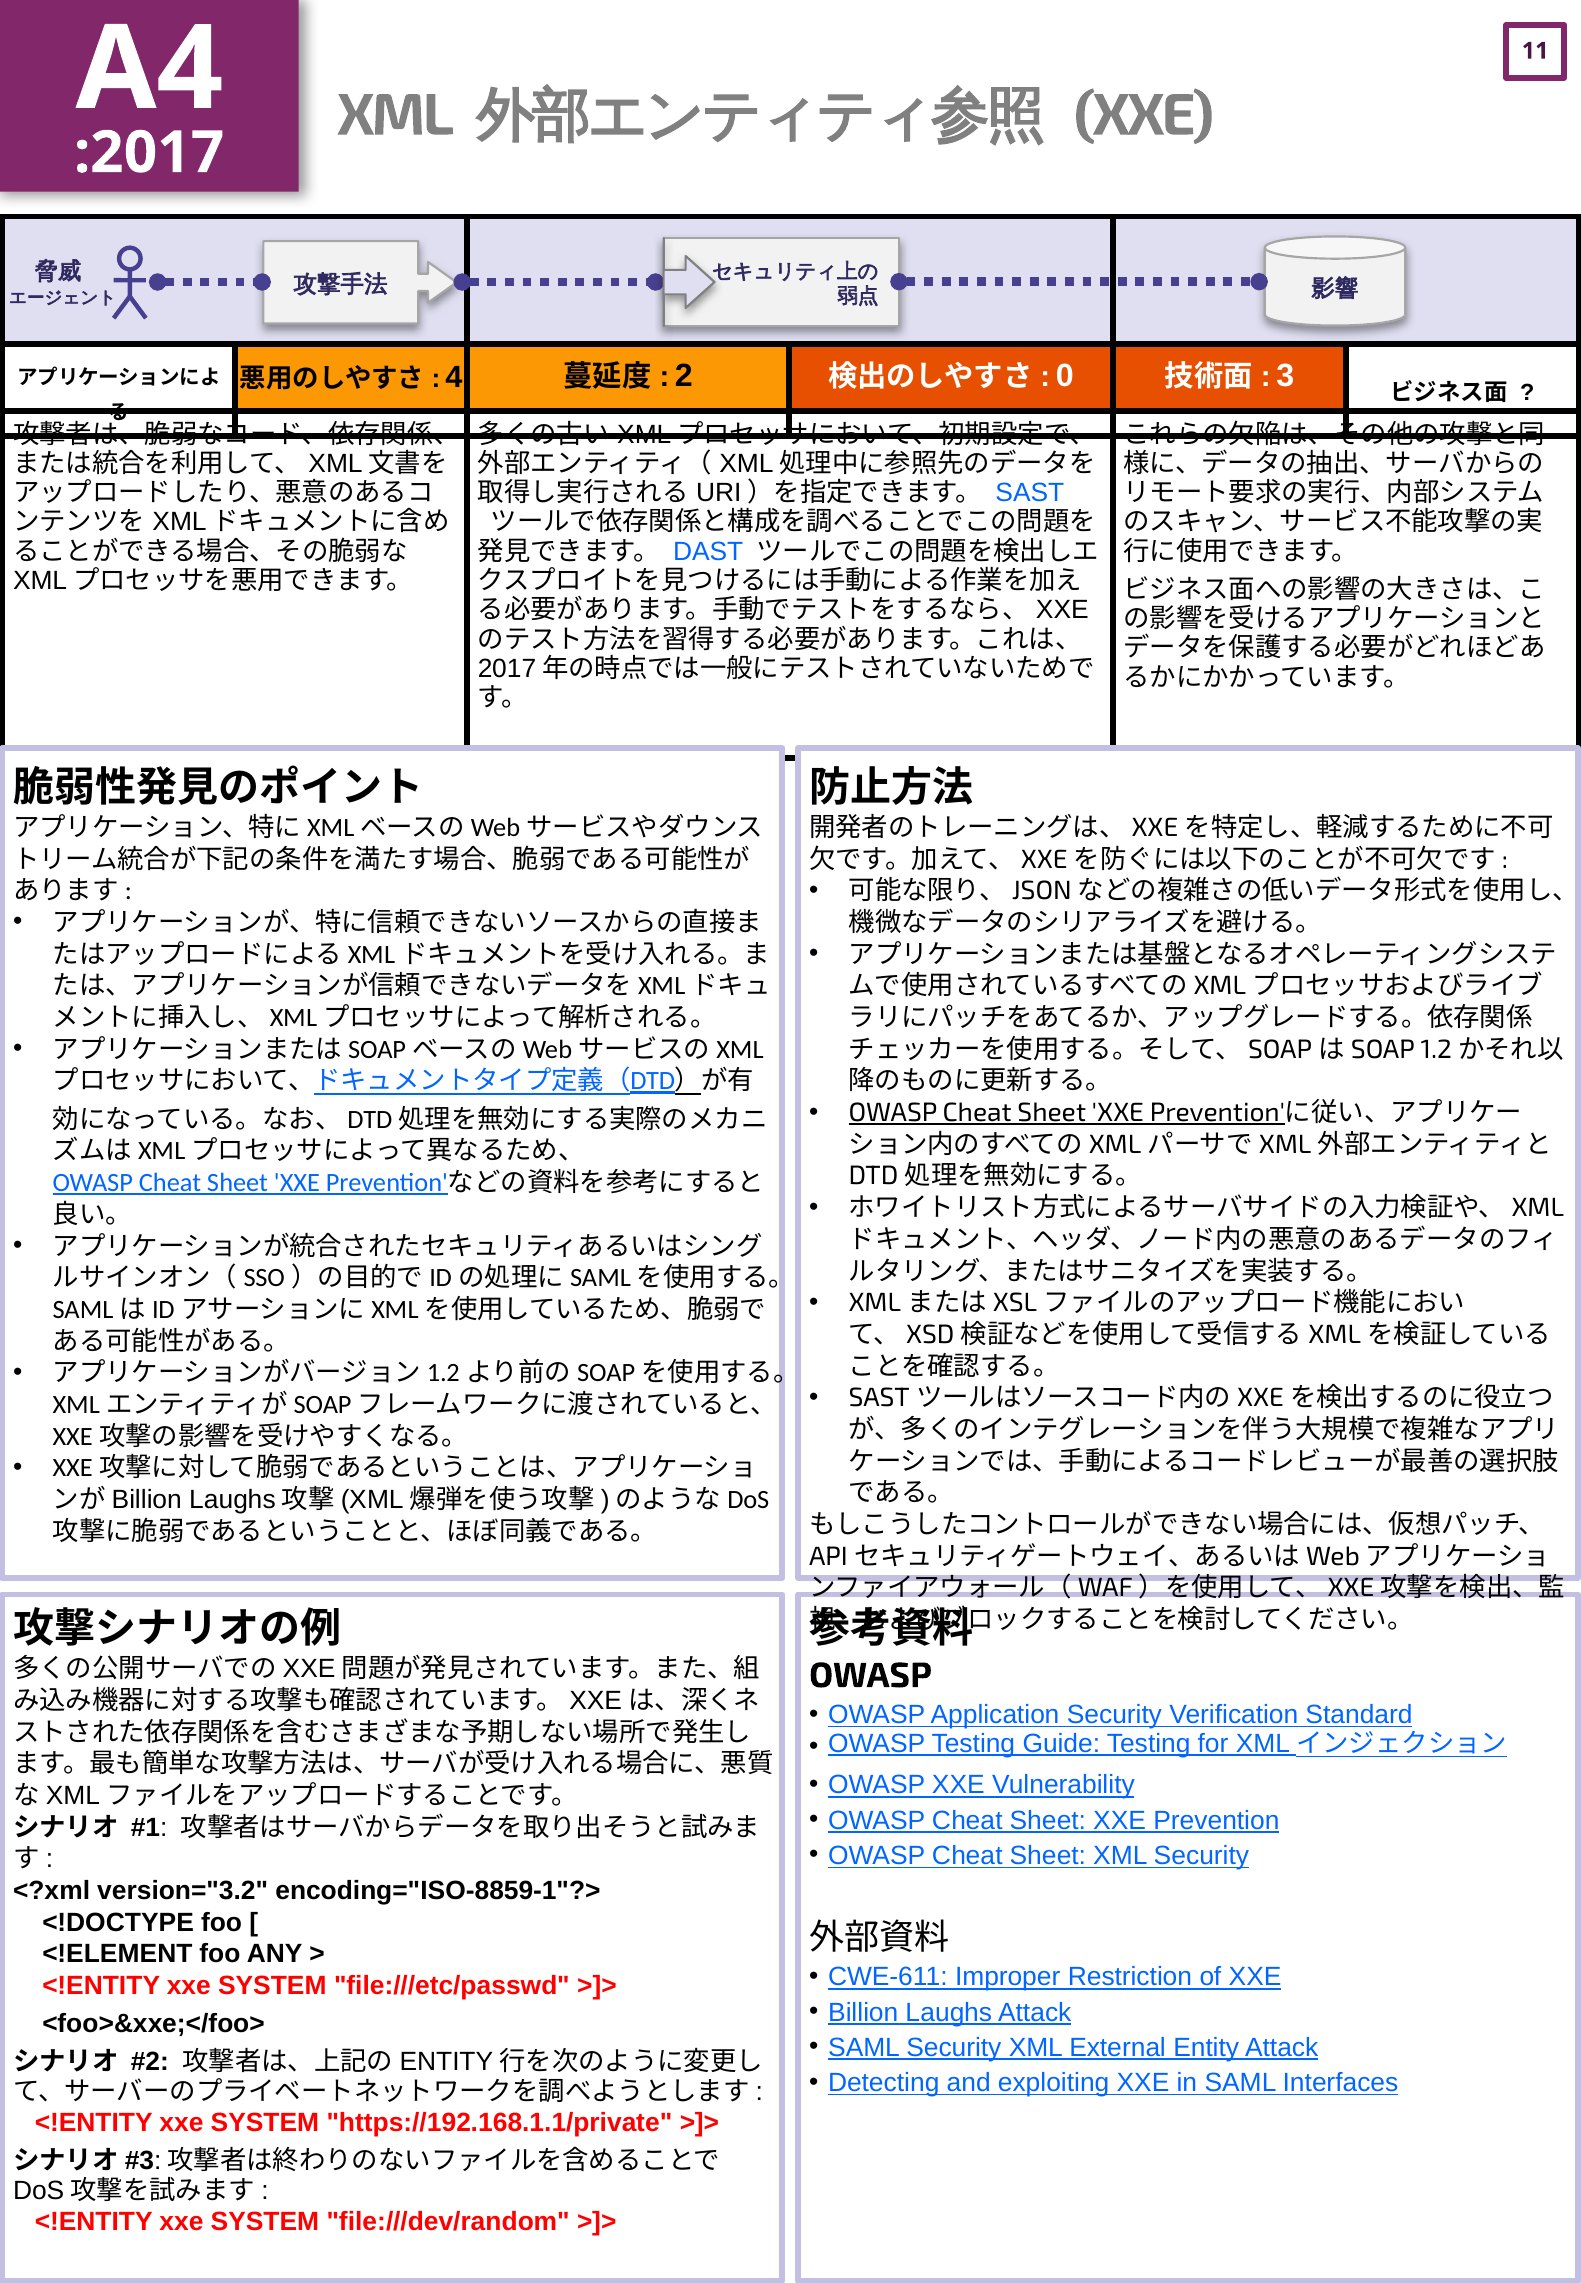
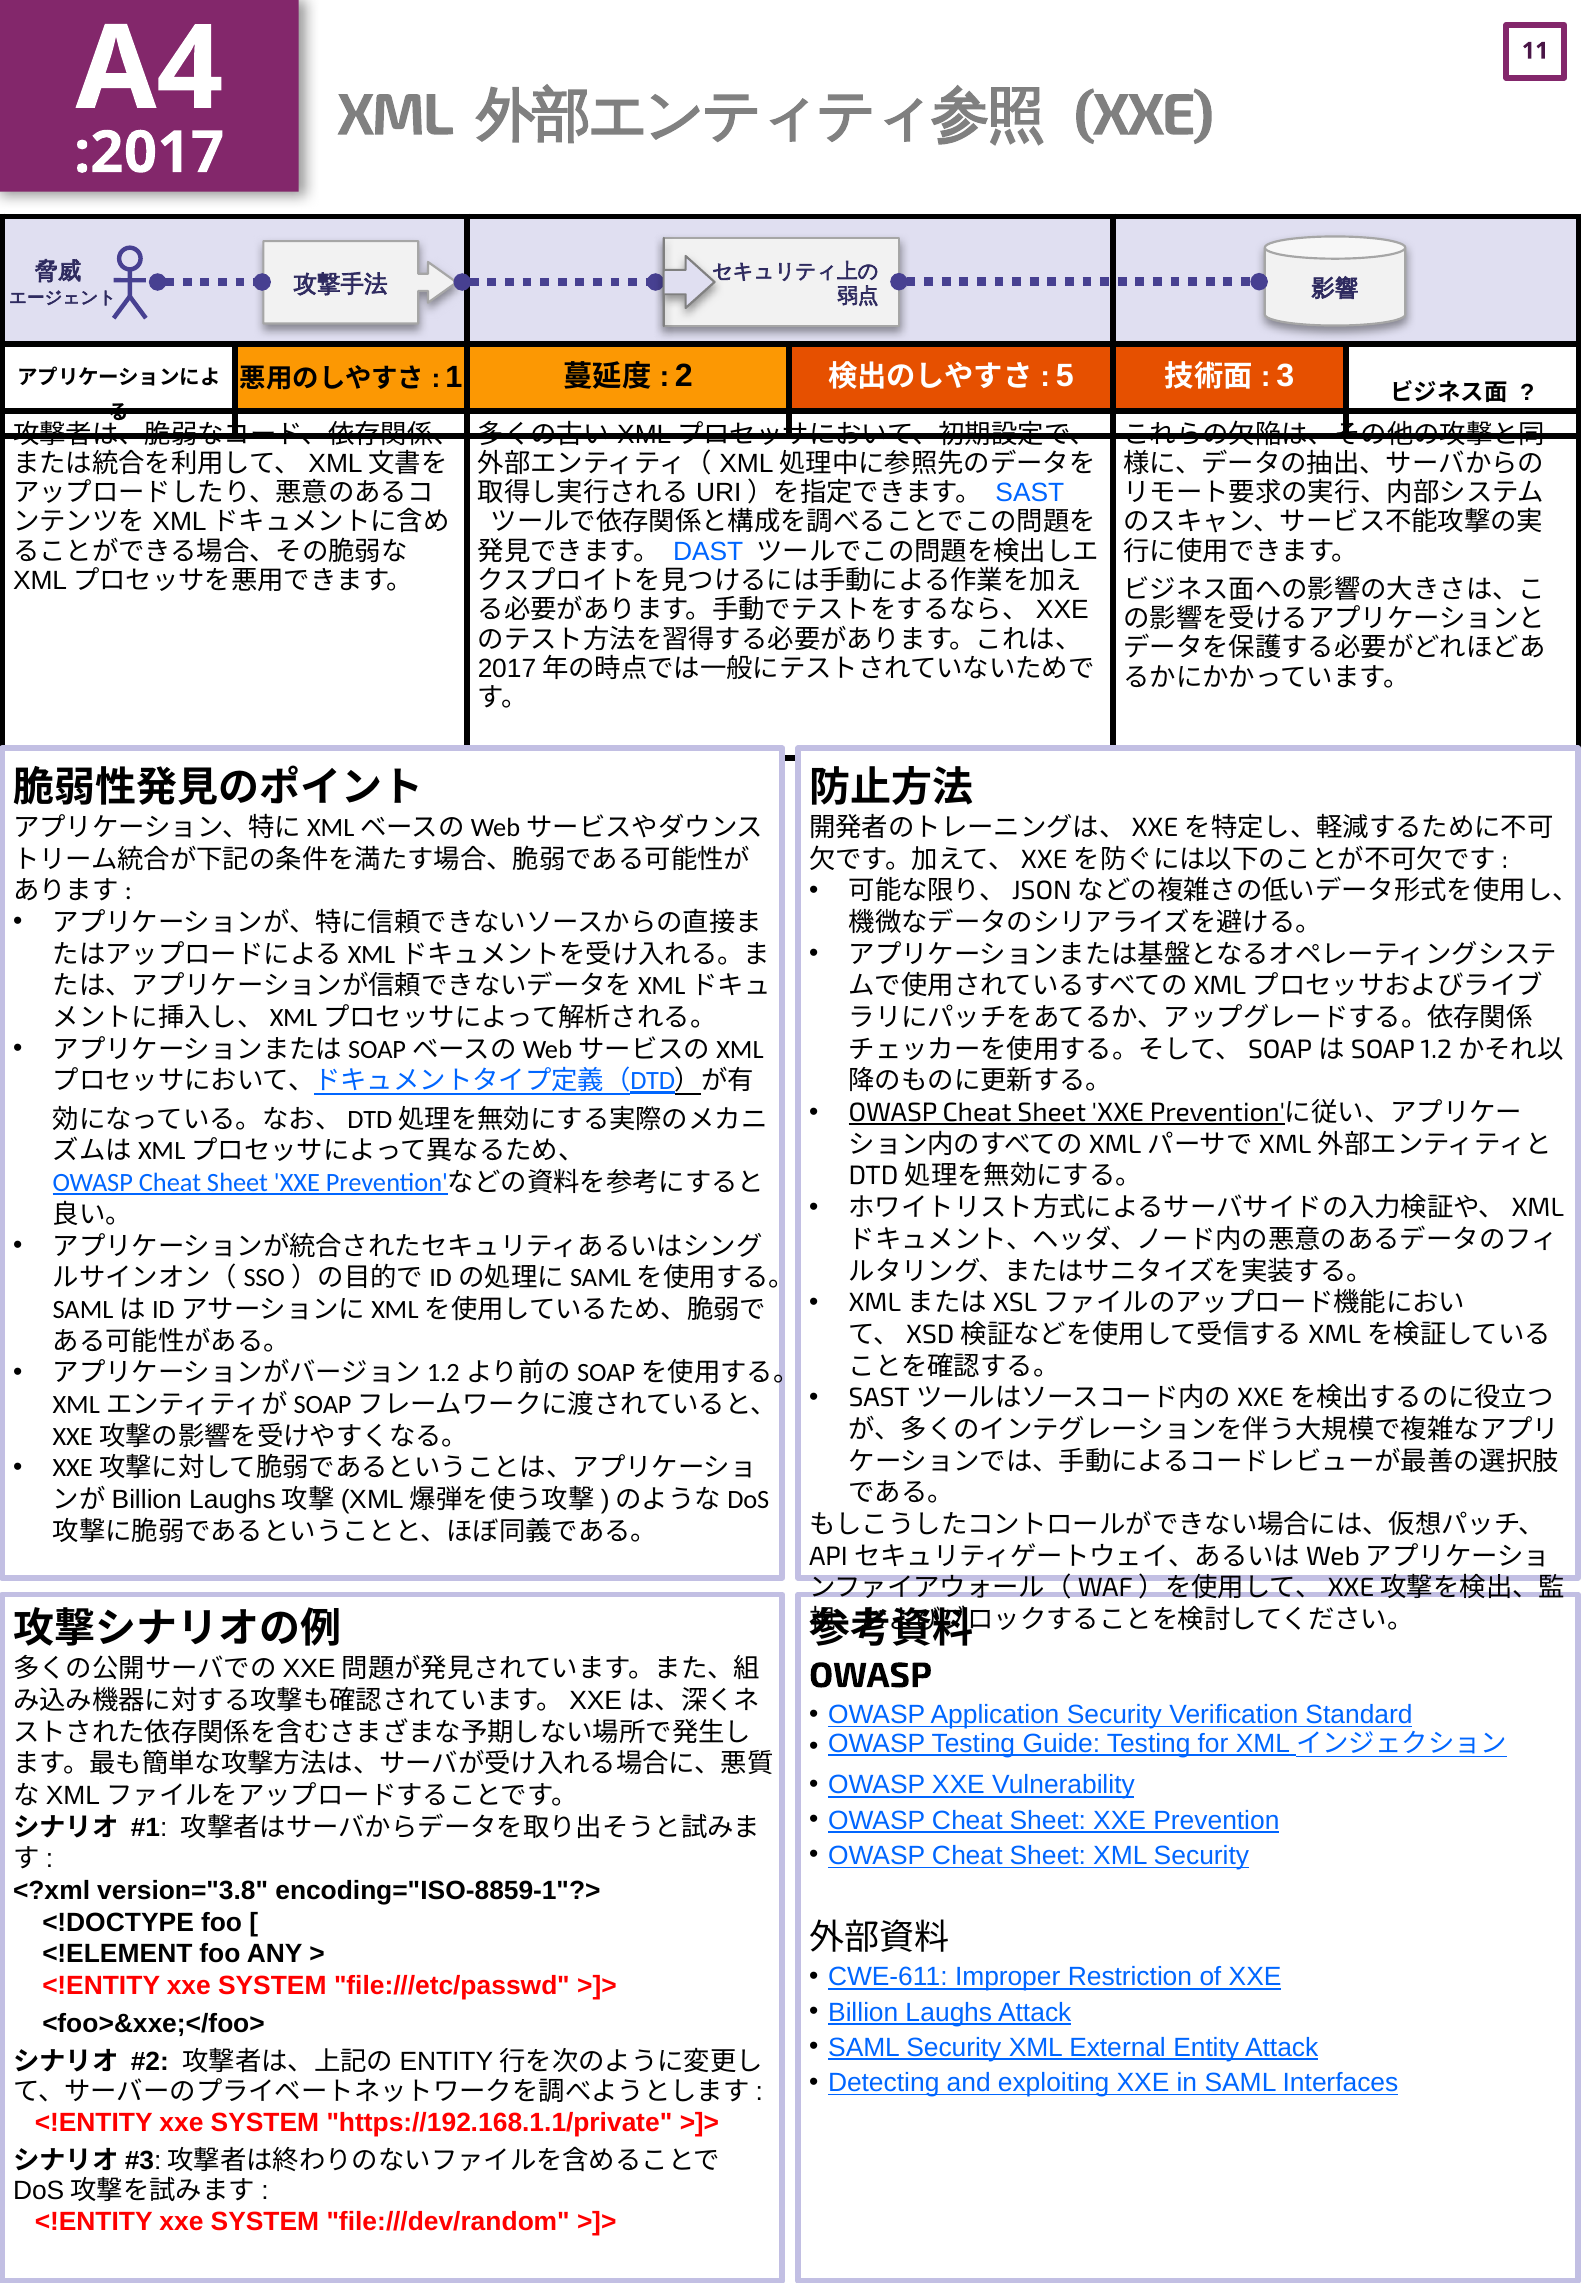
4: 4 -> 1
0: 0 -> 5
version="3.2: version="3.2 -> version="3.8
